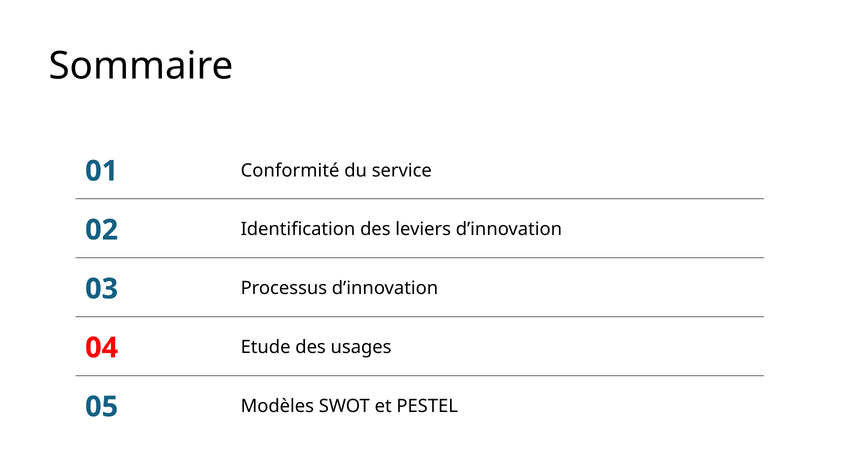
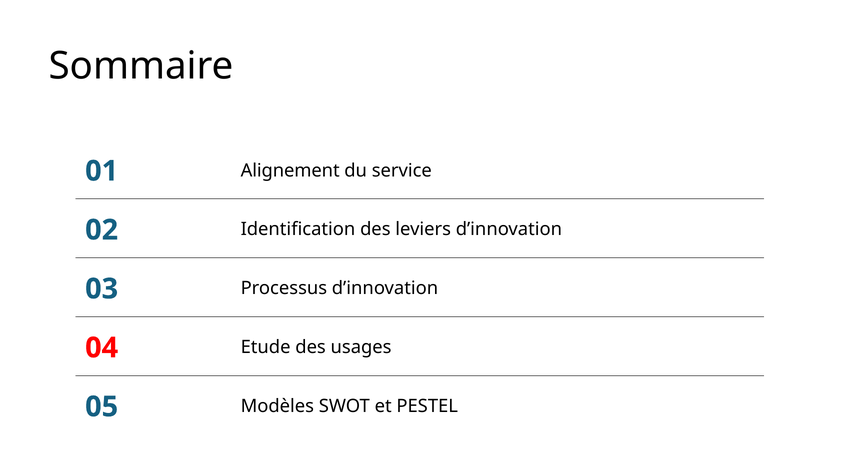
Conformité: Conformité -> Alignement
